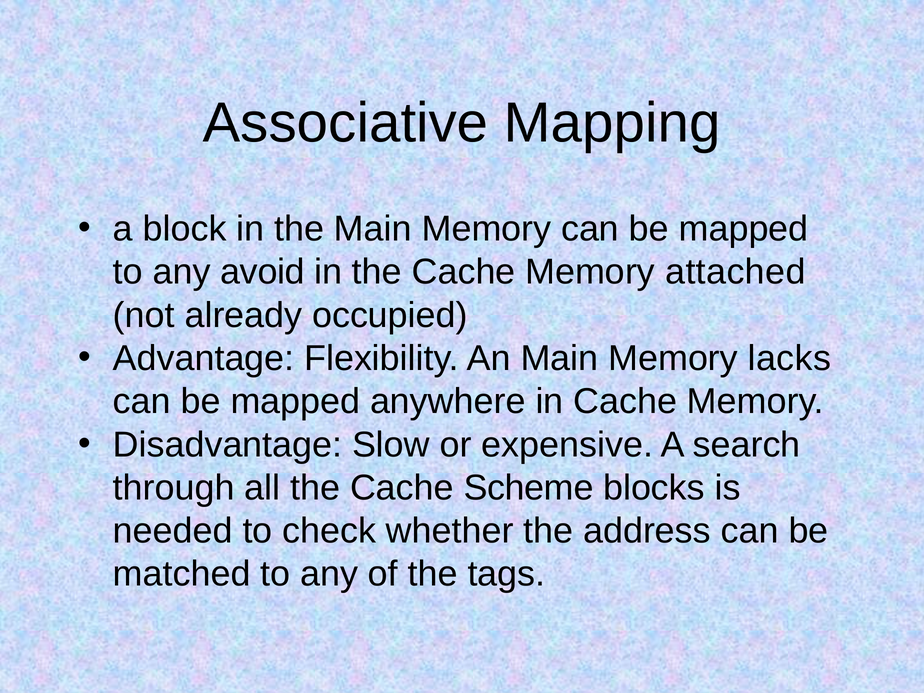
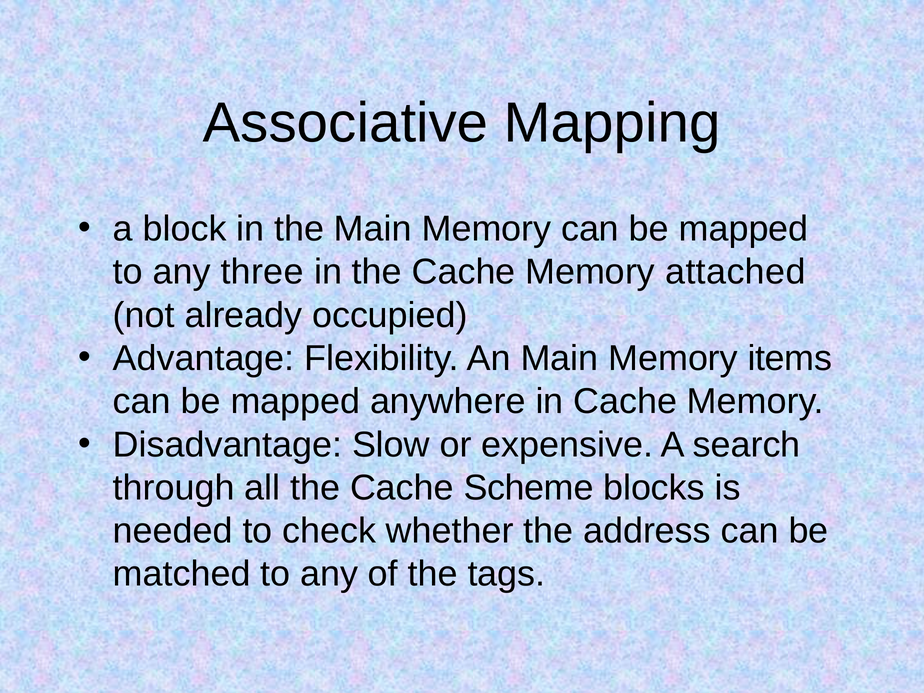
avoid: avoid -> three
lacks: lacks -> items
